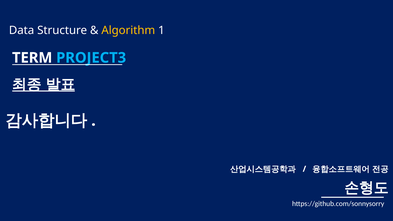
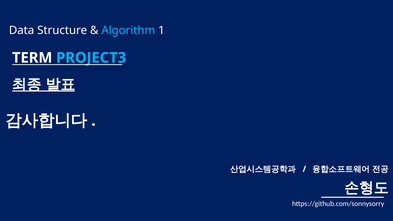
Algorithm colour: yellow -> light blue
